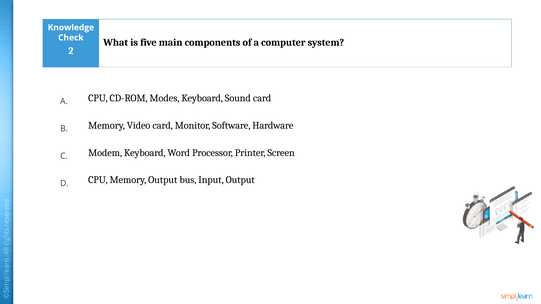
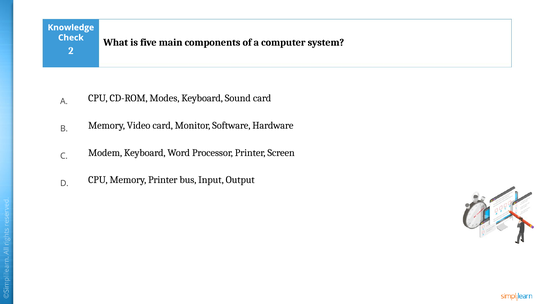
Memory Output: Output -> Printer
